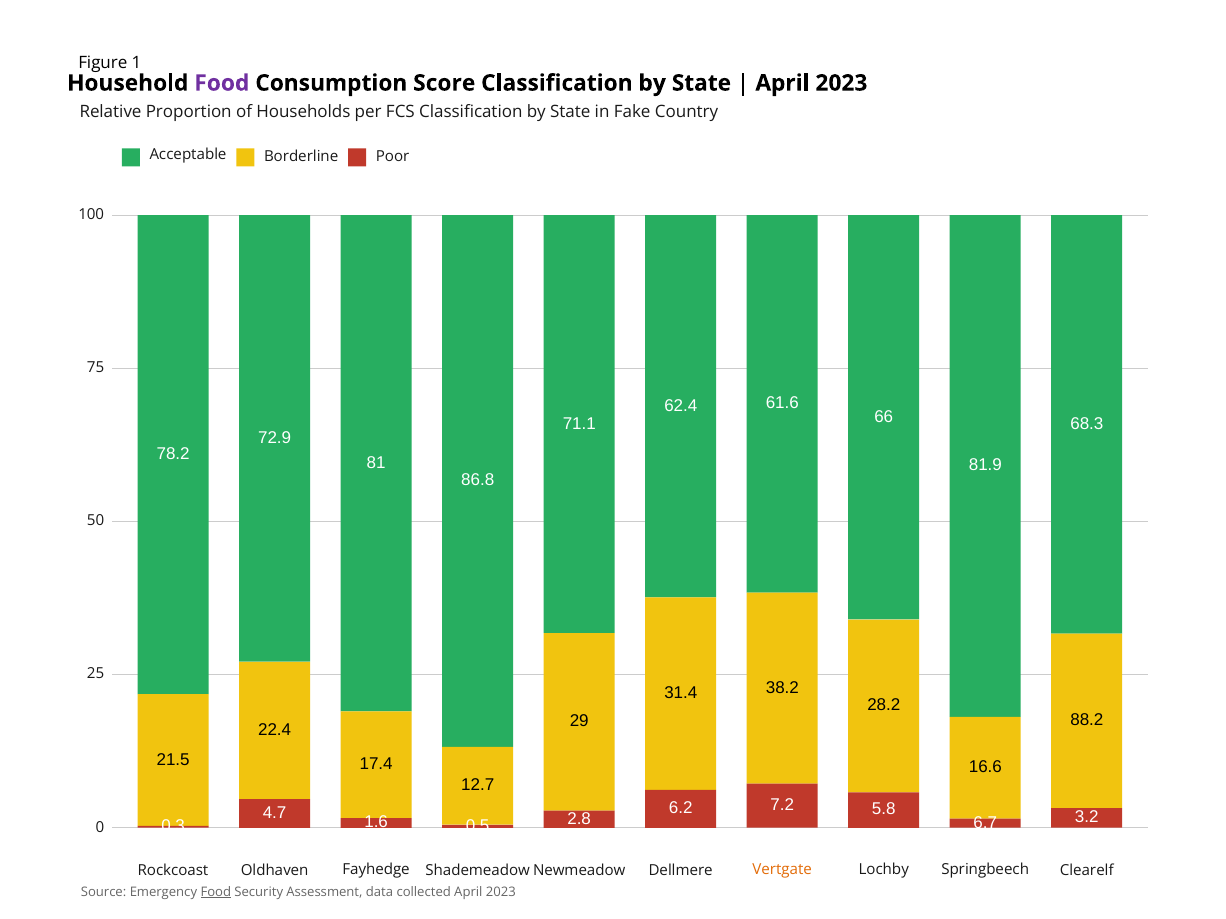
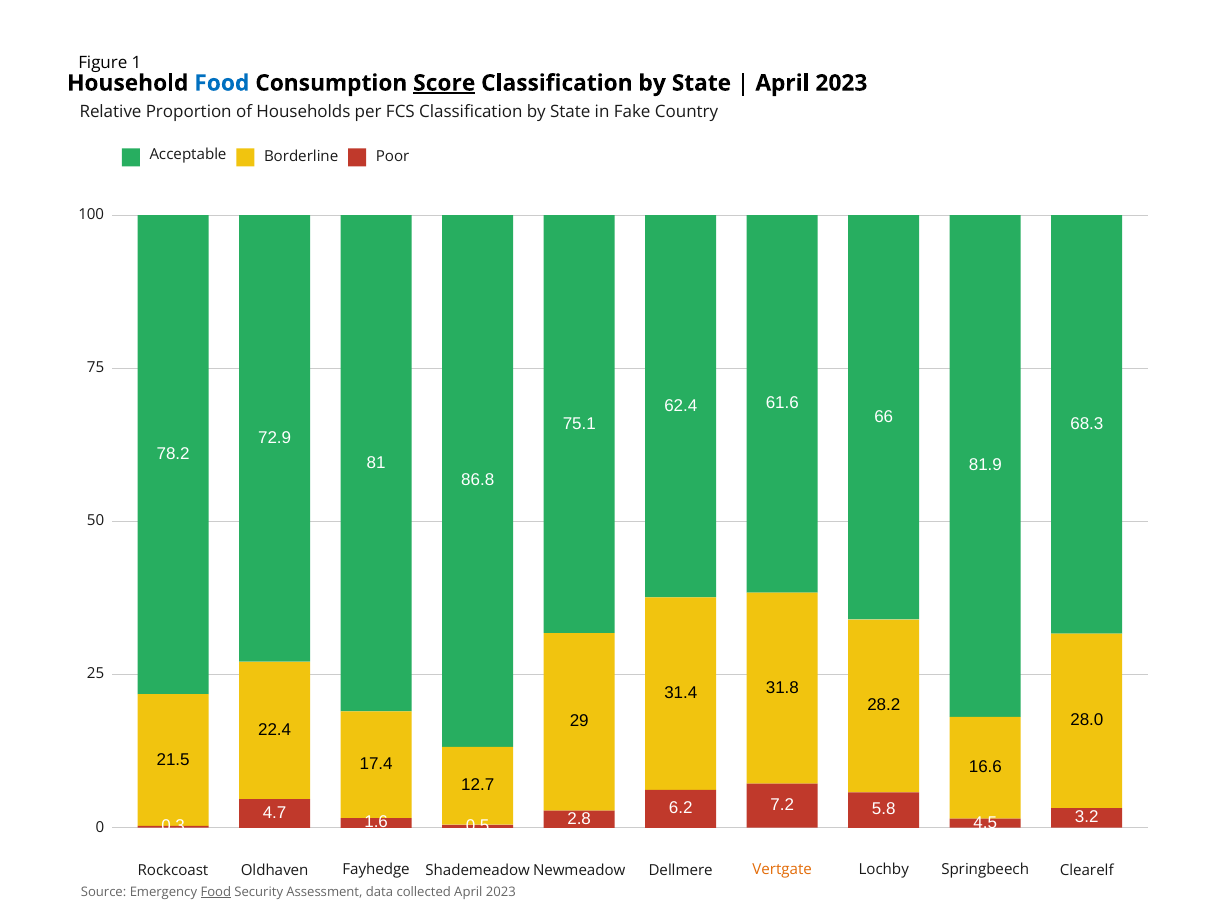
Food at (222, 83) colour: purple -> blue
Score underline: none -> present
71.1: 71.1 -> 75.1
38.2: 38.2 -> 31.8
88.2: 88.2 -> 28.0
6.7: 6.7 -> 4.5
